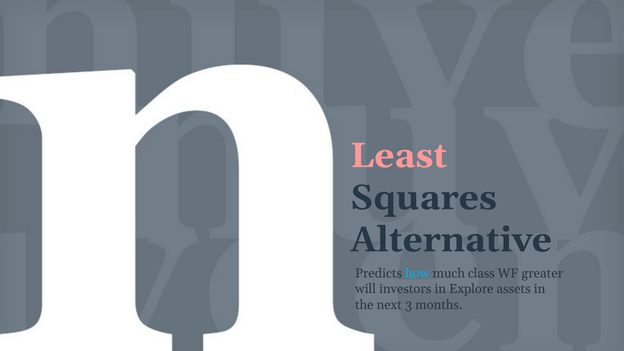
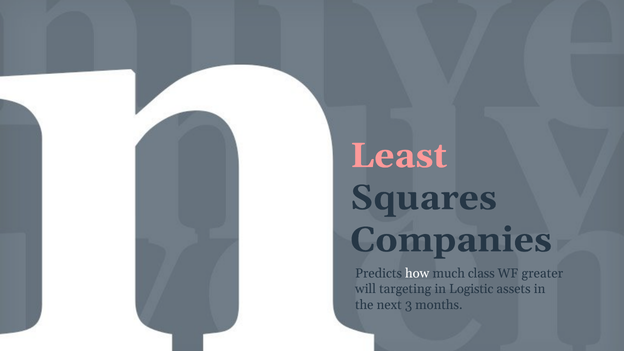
Alternative: Alternative -> Companies
how colour: light blue -> white
investors: investors -> targeting
Explore: Explore -> Logistic
